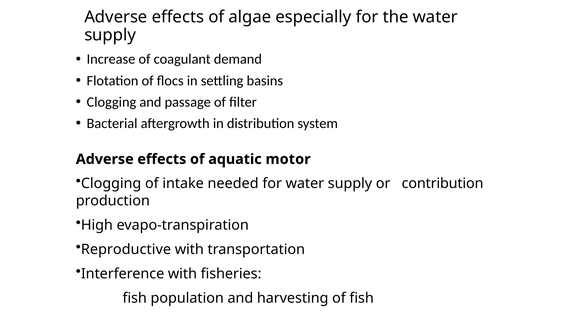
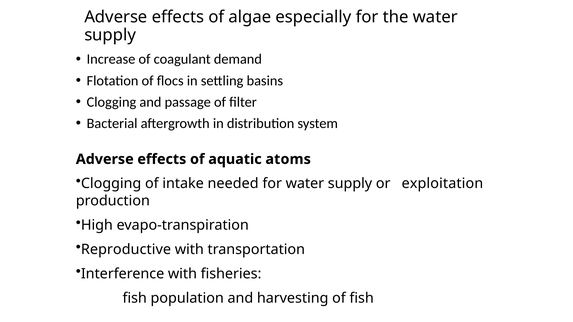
motor: motor -> atoms
contribution: contribution -> exploitation
